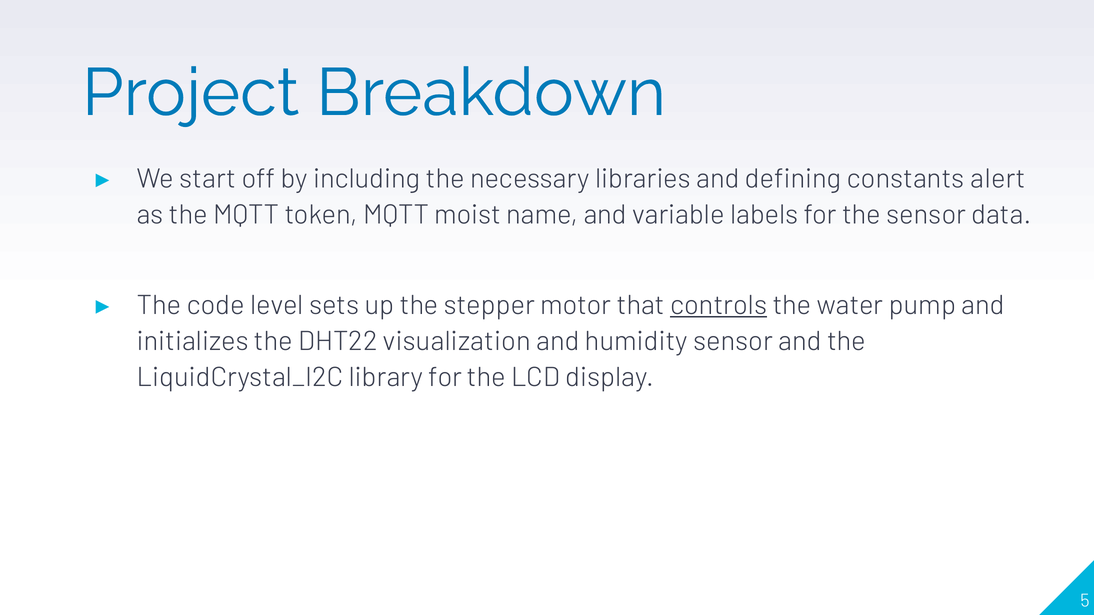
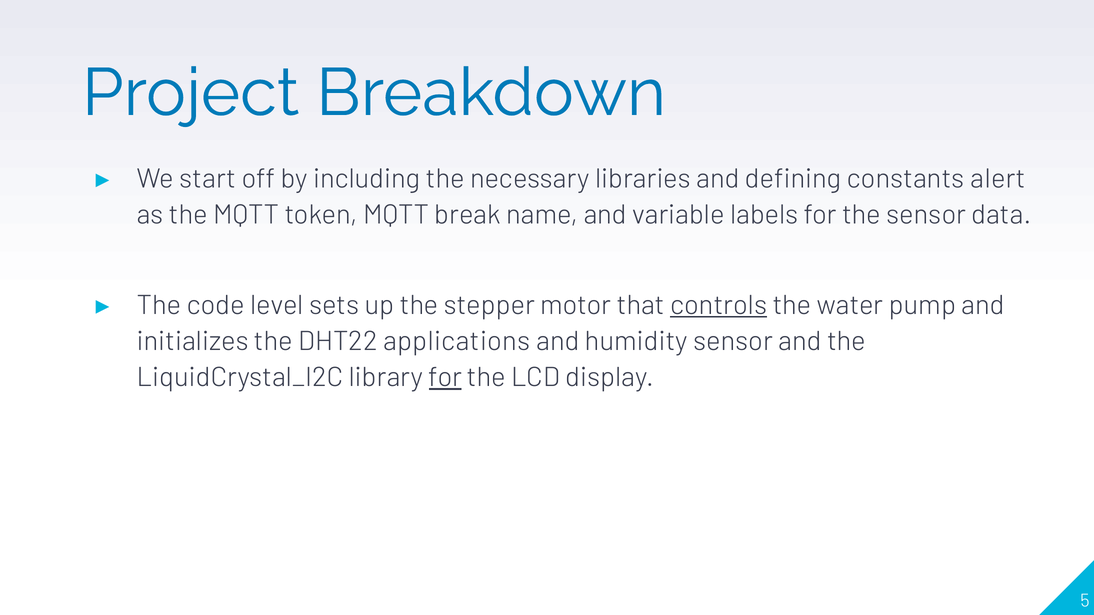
moist: moist -> break
visualization: visualization -> applications
for at (445, 378) underline: none -> present
